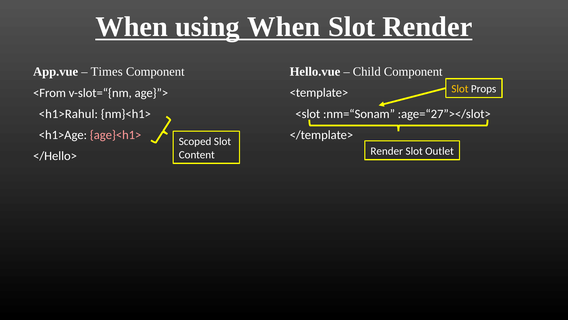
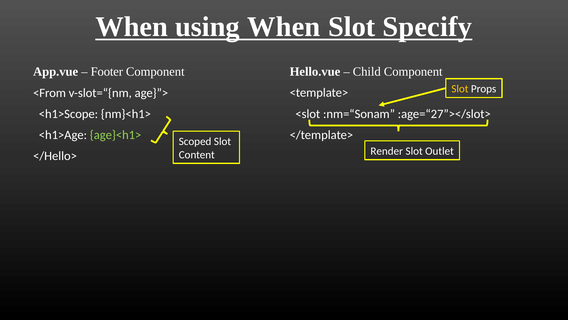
Slot Render: Render -> Specify
Times: Times -> Footer
<h1>Rahul: <h1>Rahul -> <h1>Scope
age}<h1> colour: pink -> light green
